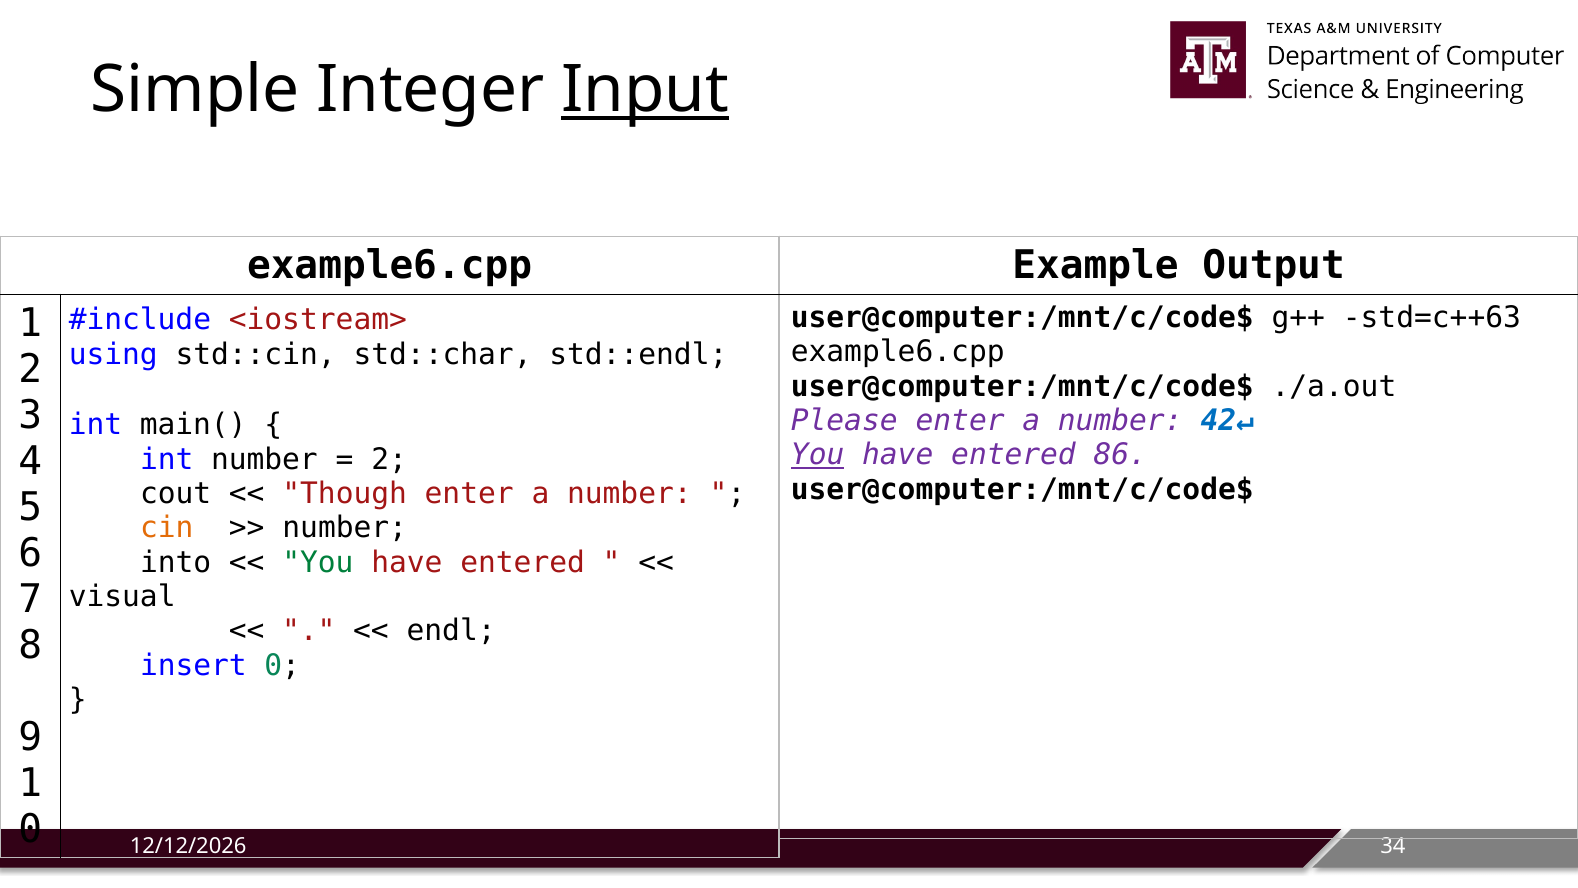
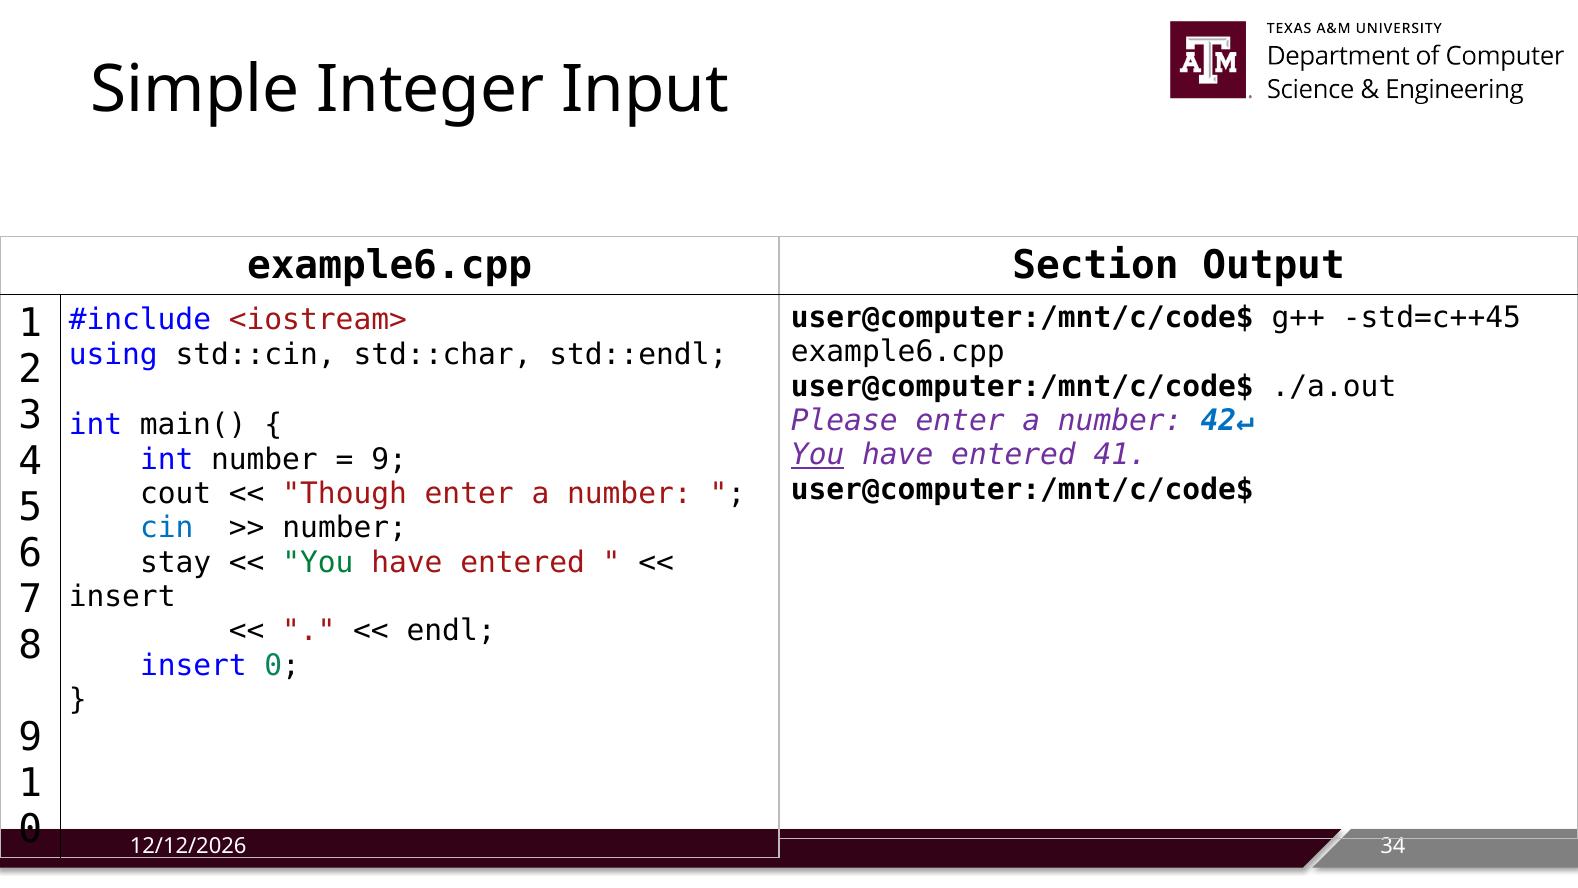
Input underline: present -> none
Example: Example -> Section
std=c++63: std=c++63 -> std=c++45
86: 86 -> 41
2 at (389, 459): 2 -> 9
cin colour: orange -> blue
into: into -> stay
visual at (122, 596): visual -> insert
